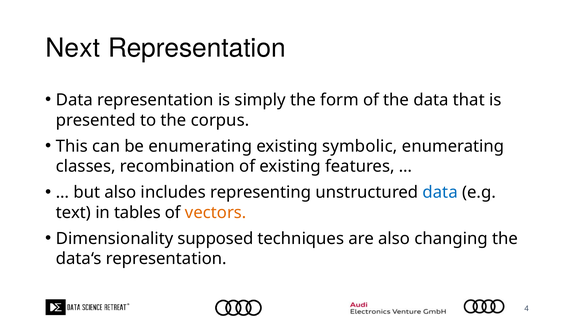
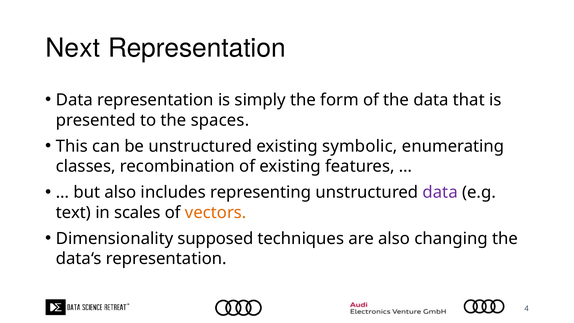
corpus: corpus -> spaces
be enumerating: enumerating -> unstructured
data at (440, 192) colour: blue -> purple
tables: tables -> scales
